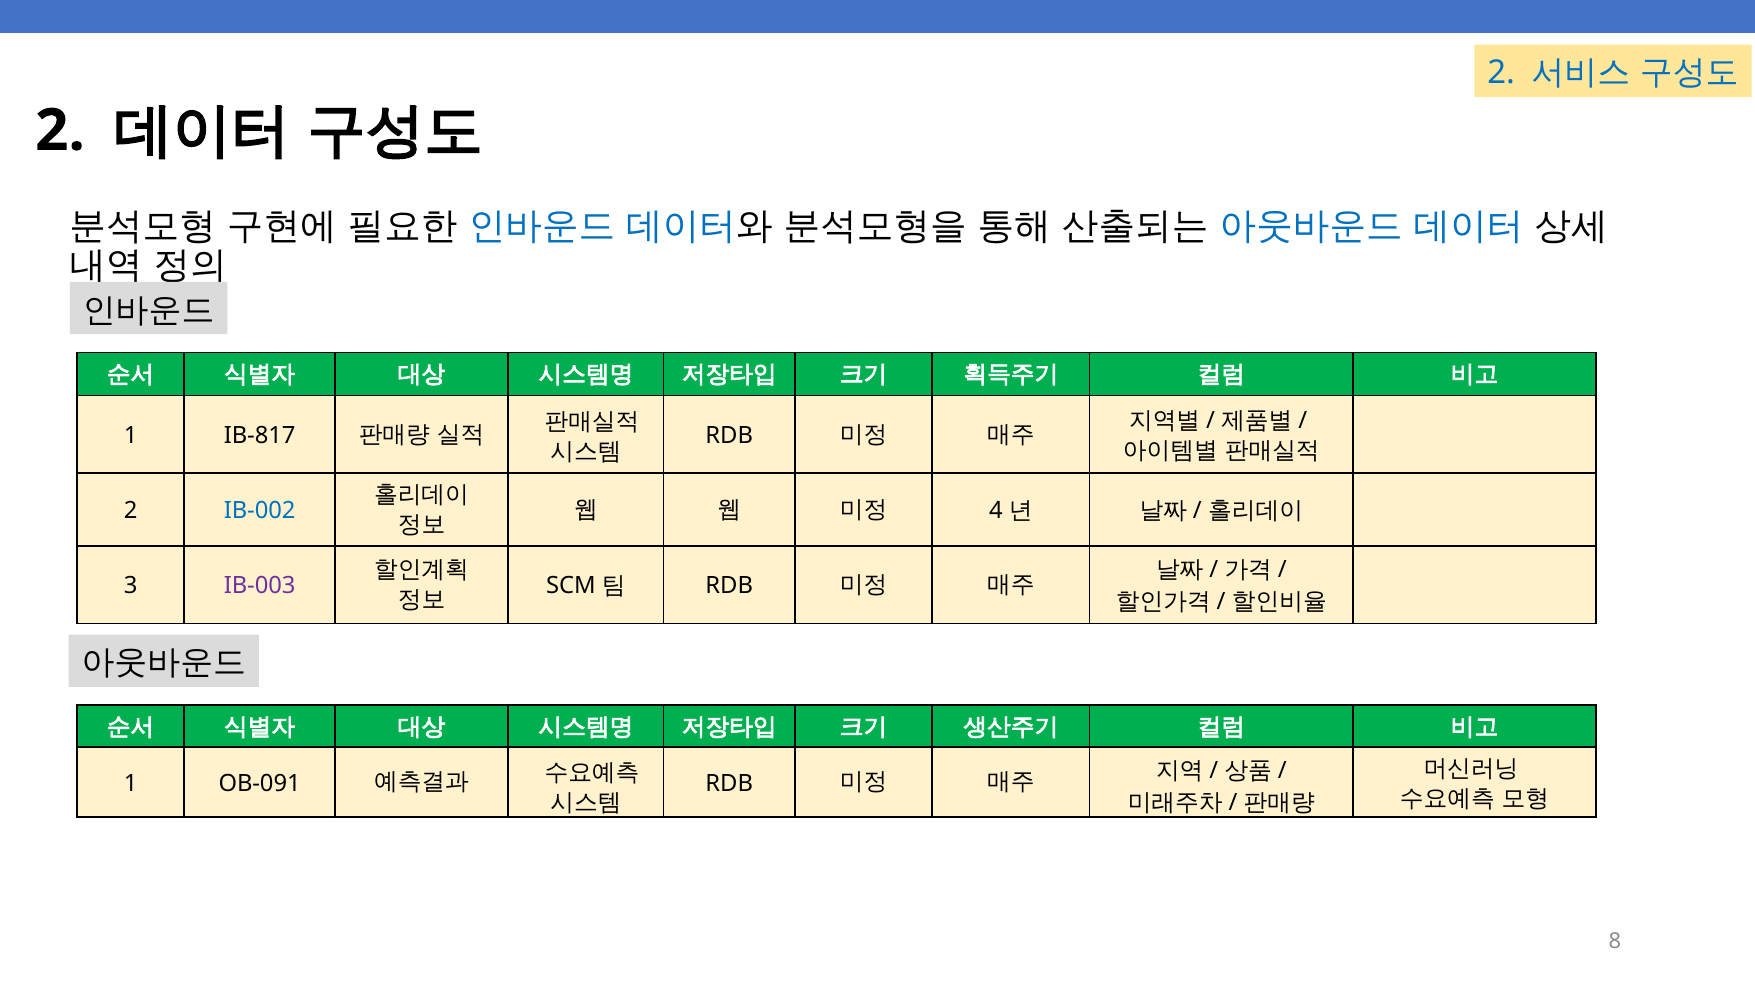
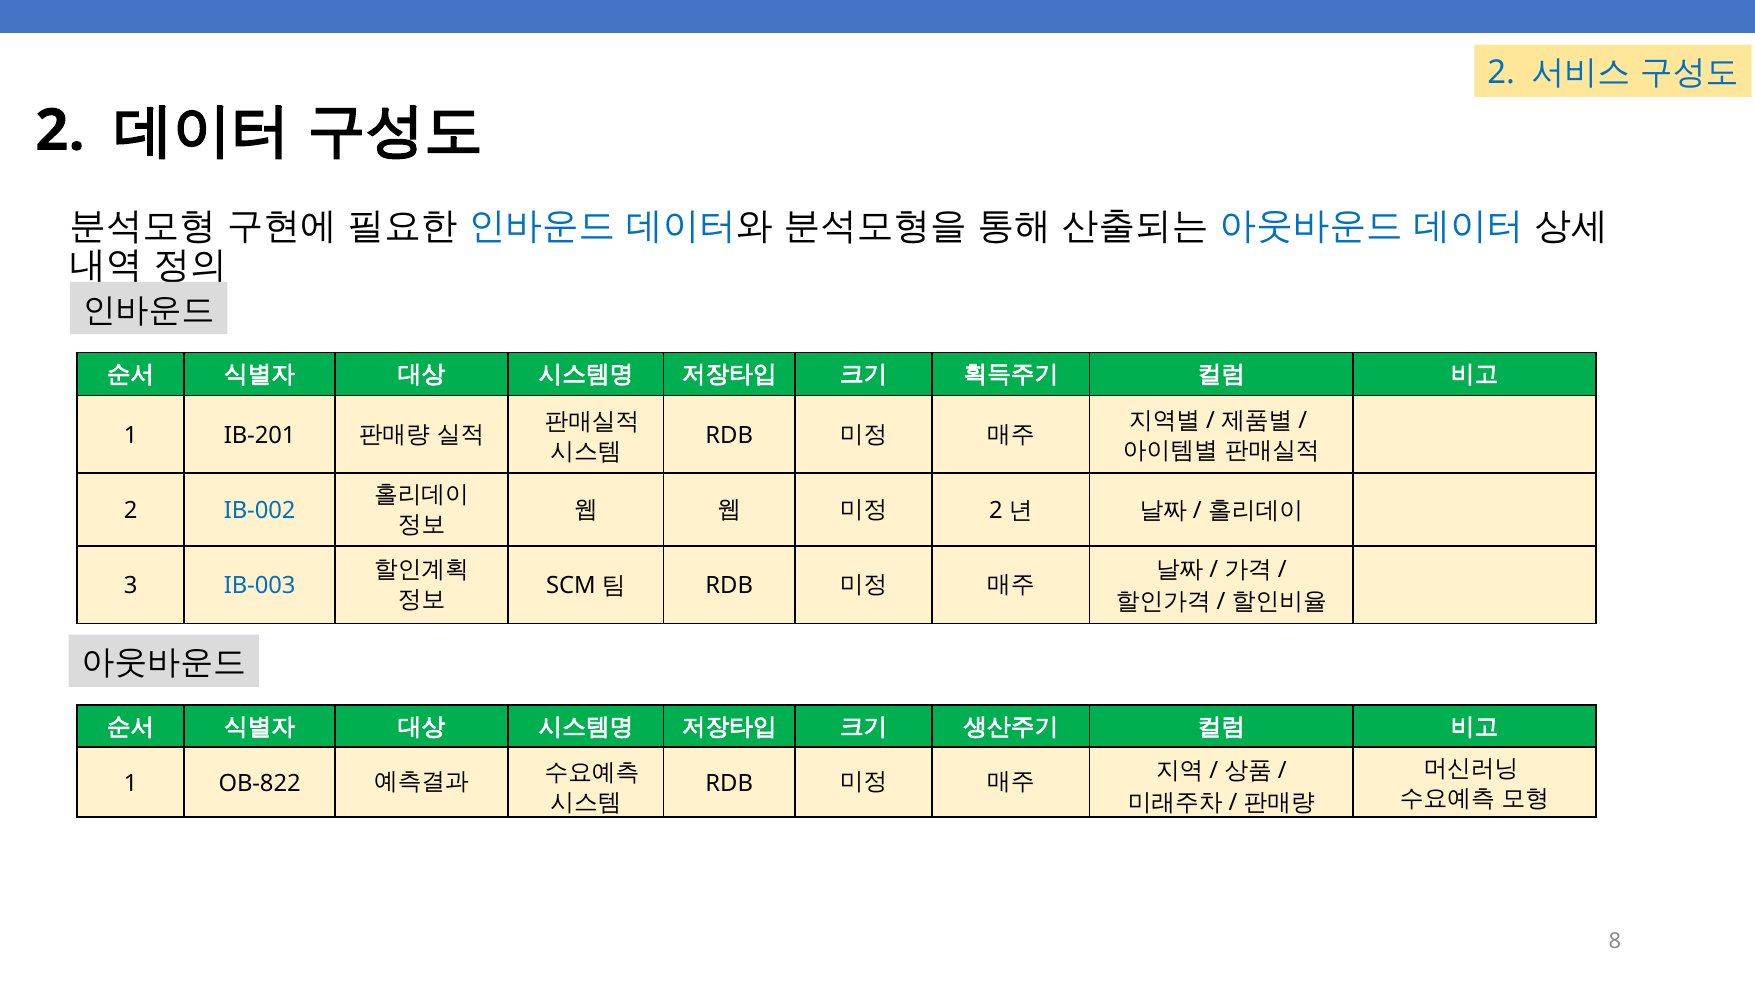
IB-817: IB-817 -> IB-201
4 at (996, 511): 4 -> 2
IB-003 colour: purple -> blue
OB-091: OB-091 -> OB-822
